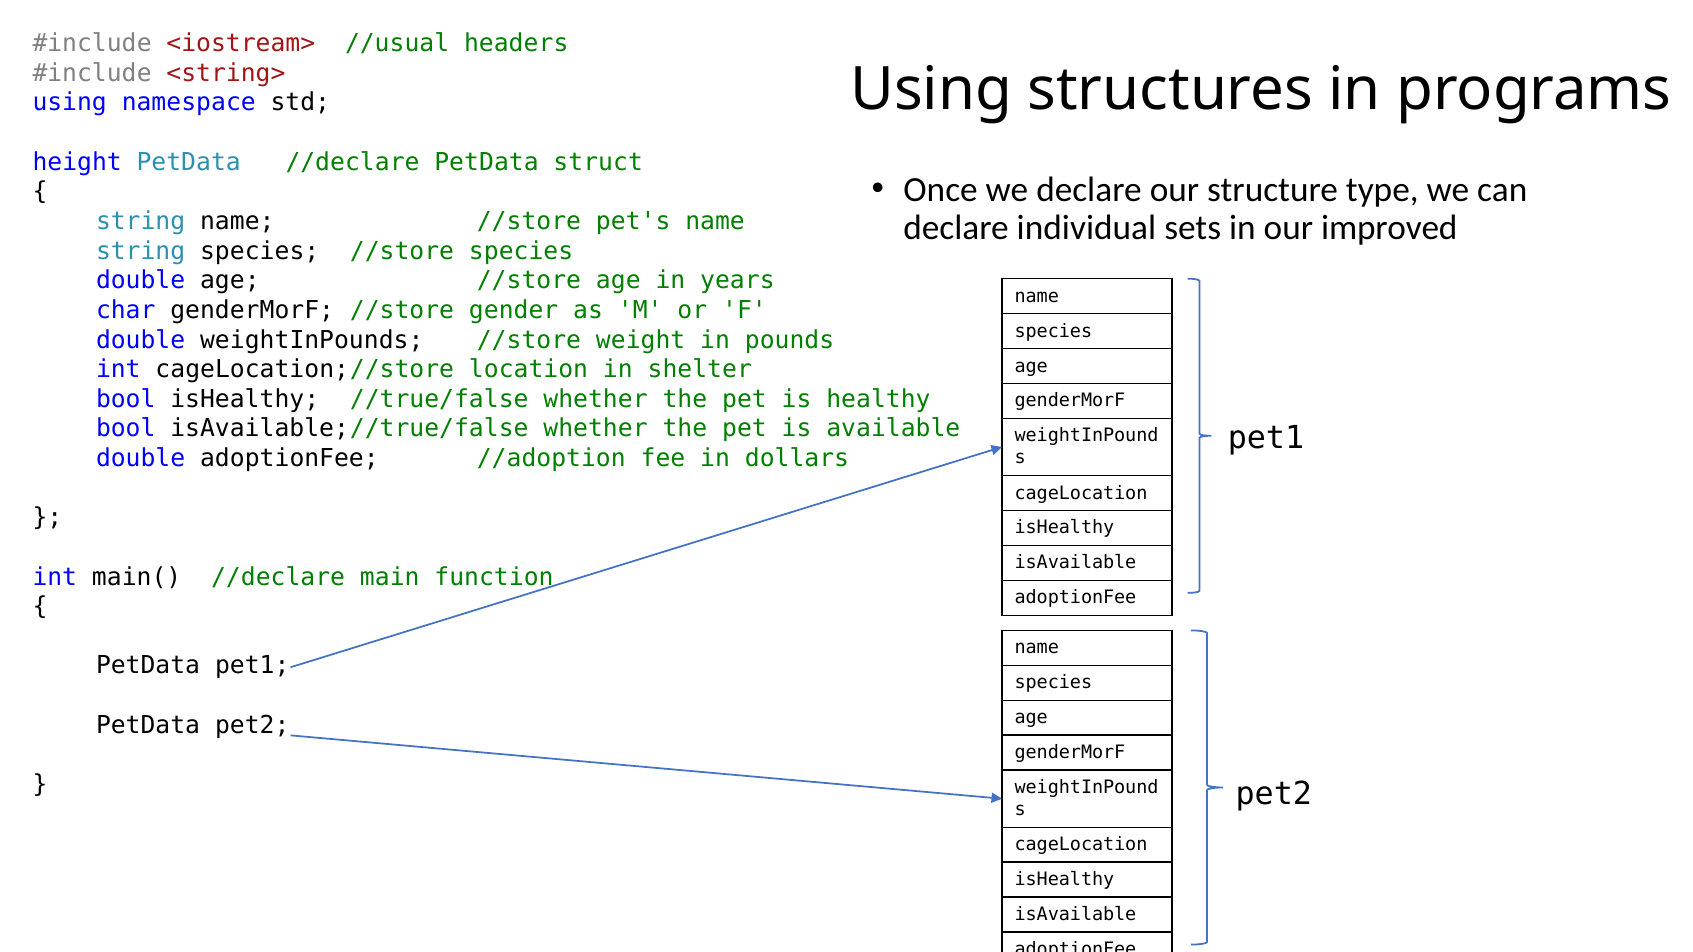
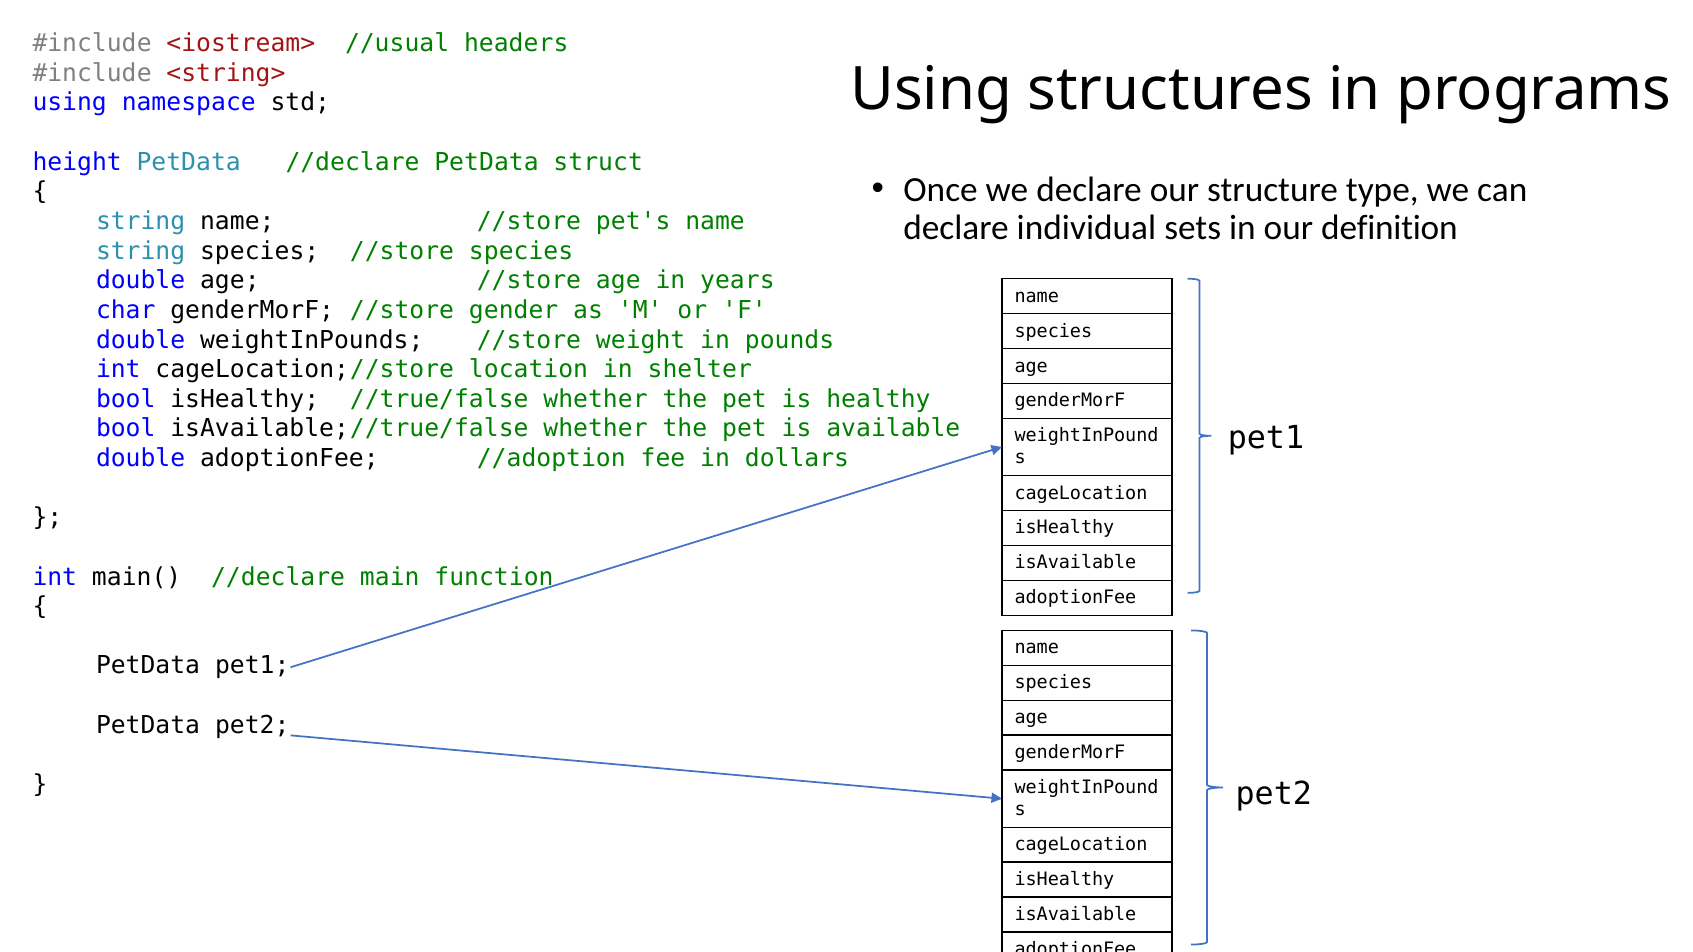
improved: improved -> definition
